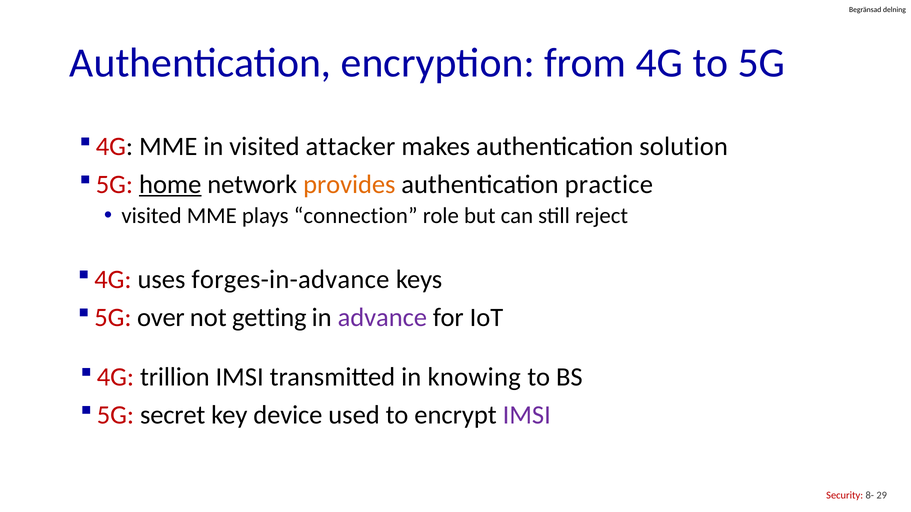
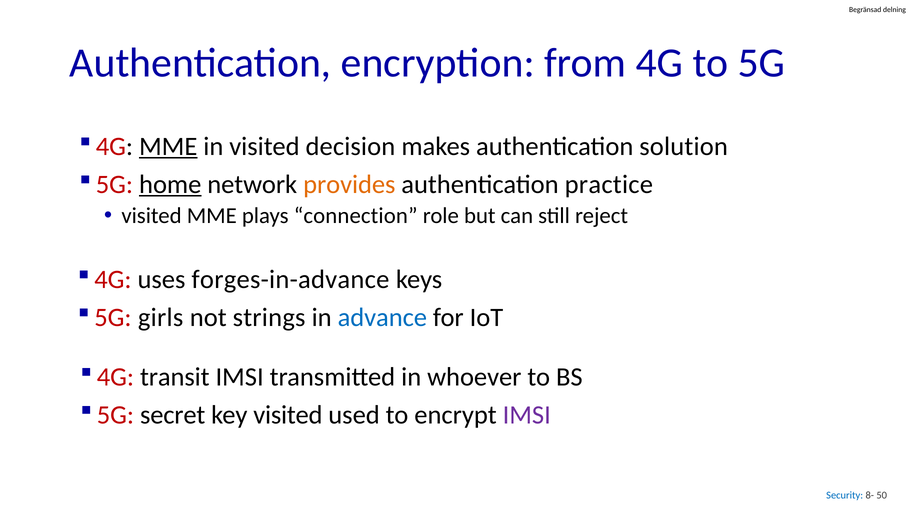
MME at (168, 146) underline: none -> present
attacker: attacker -> decision
over: over -> girls
getting: getting -> strings
advance colour: purple -> blue
trillion: trillion -> transit
knowing: knowing -> whoever
key device: device -> visited
Security colour: red -> blue
29: 29 -> 50
